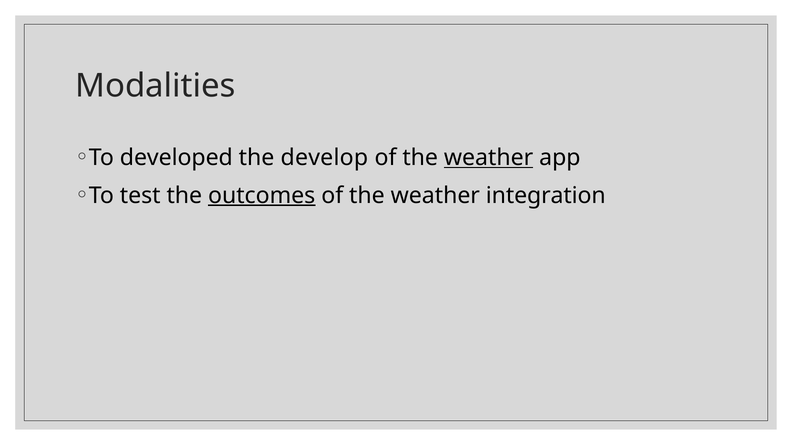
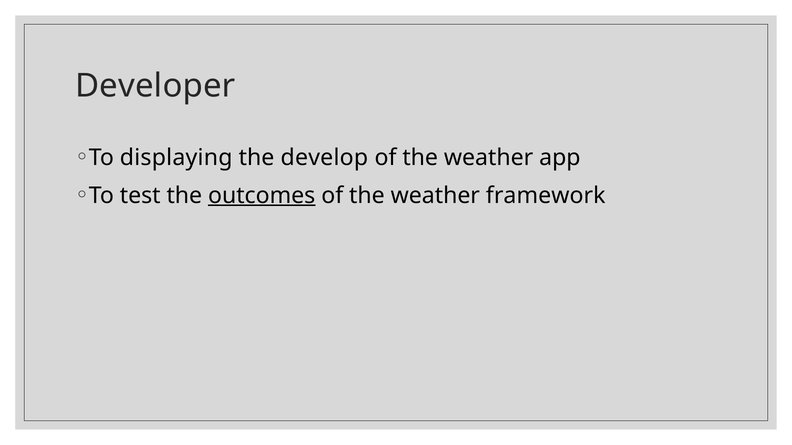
Modalities: Modalities -> Developer
developed: developed -> displaying
weather at (489, 158) underline: present -> none
integration: integration -> framework
